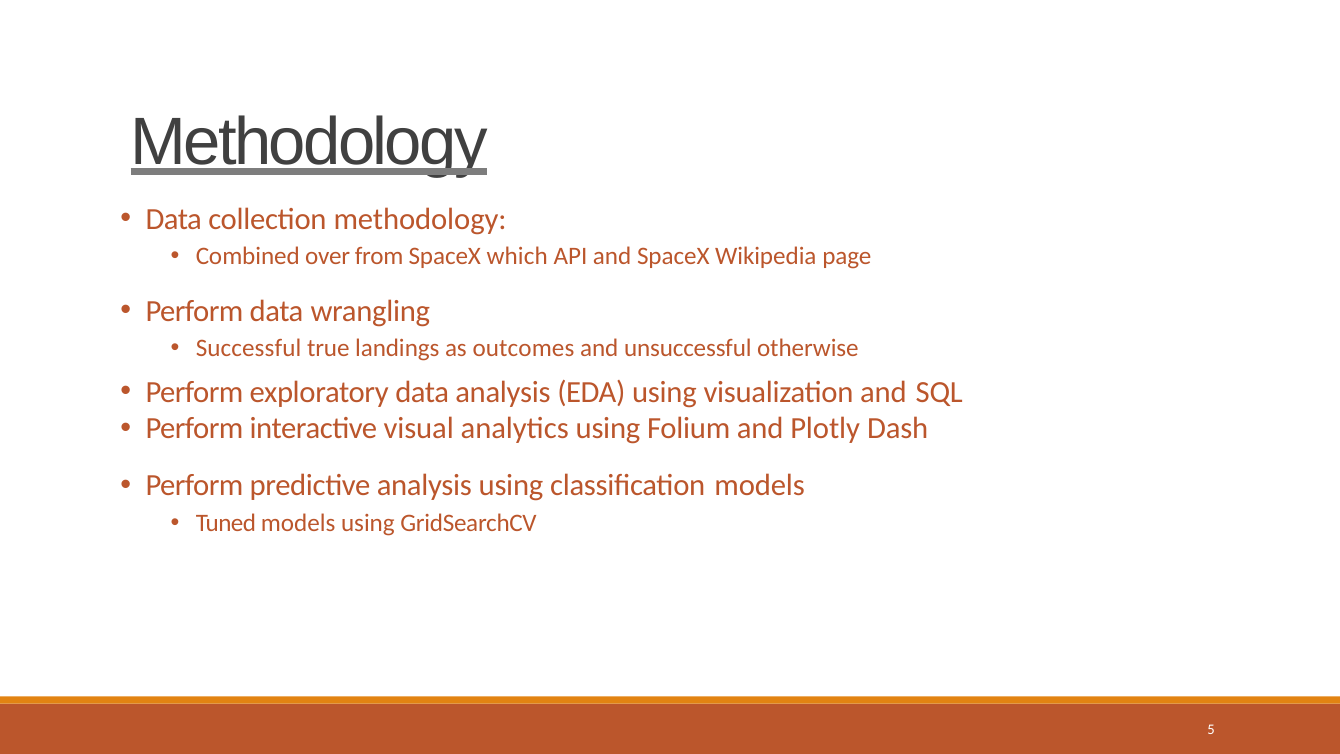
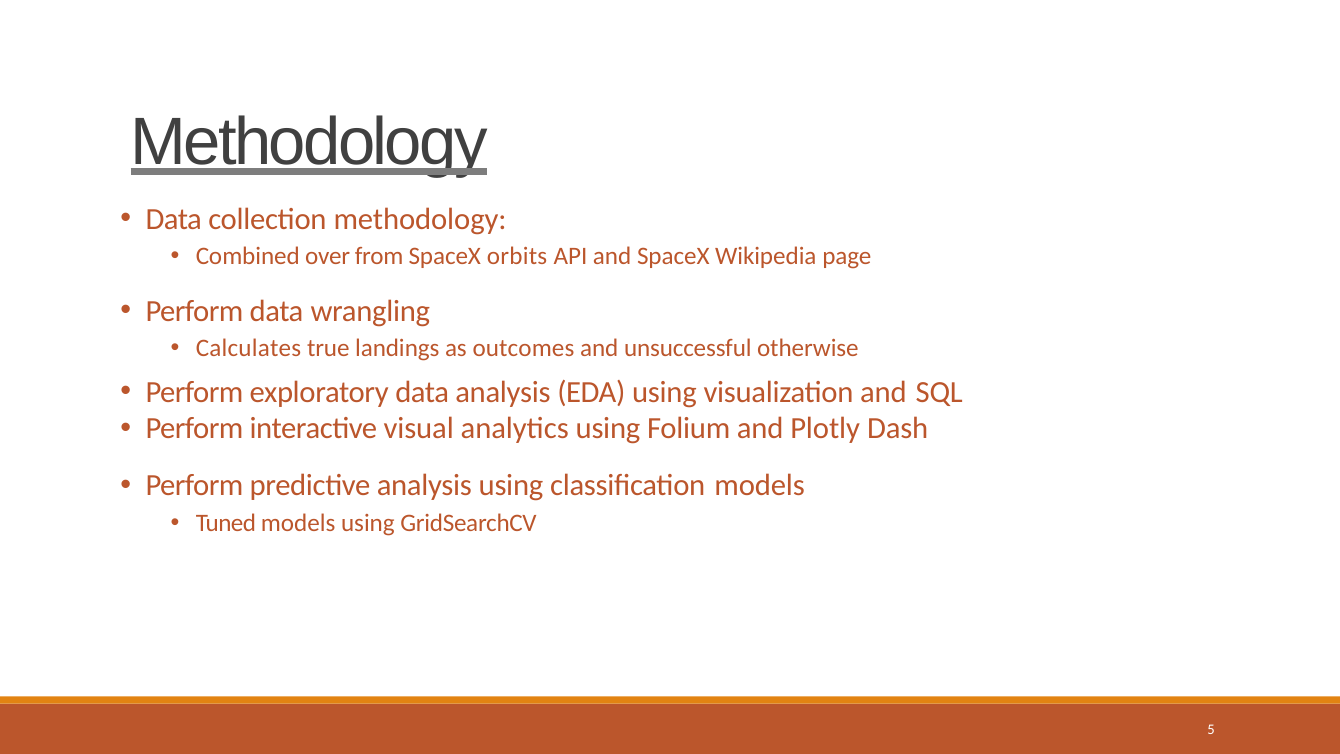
which: which -> orbits
Successful: Successful -> Calculates
